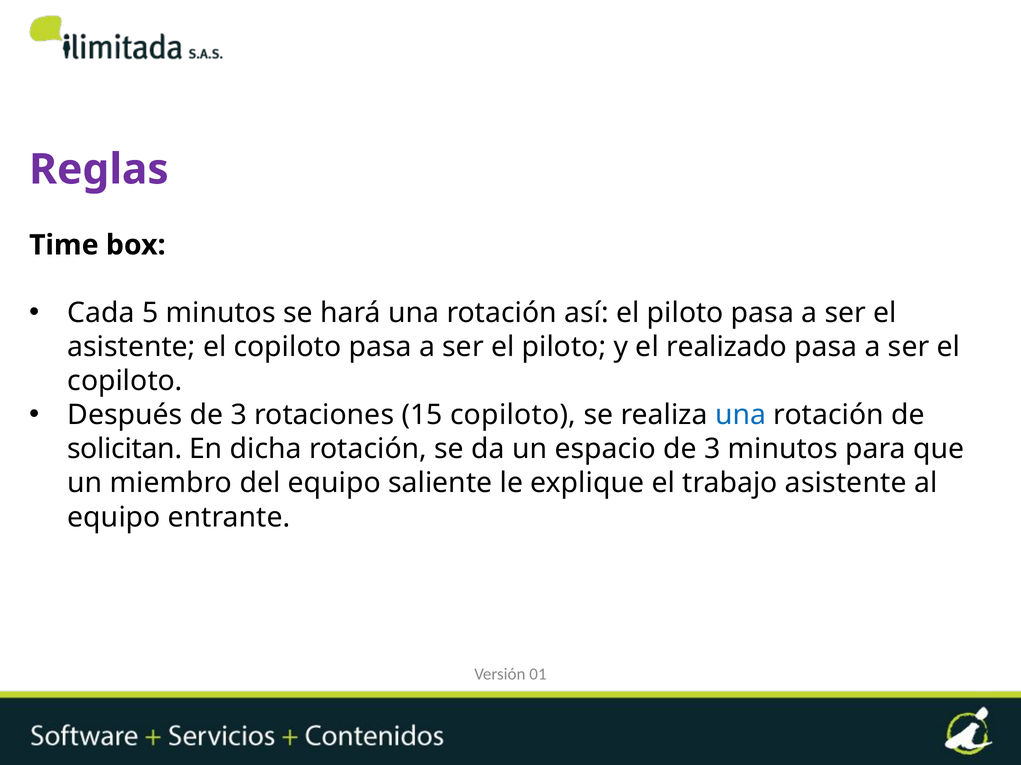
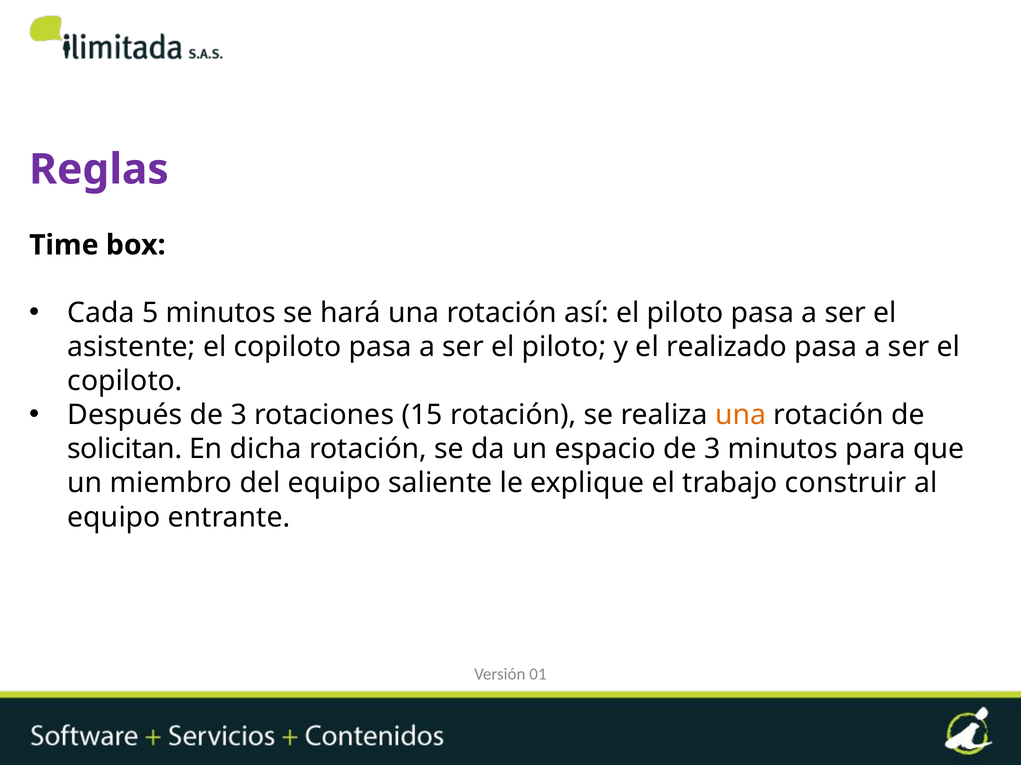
15 copiloto: copiloto -> rotación
una at (741, 416) colour: blue -> orange
trabajo asistente: asistente -> construir
